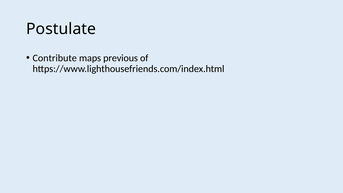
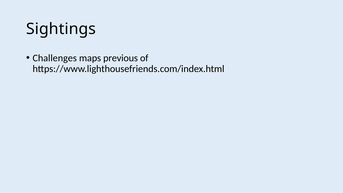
Postulate: Postulate -> Sightings
Contribute: Contribute -> Challenges
